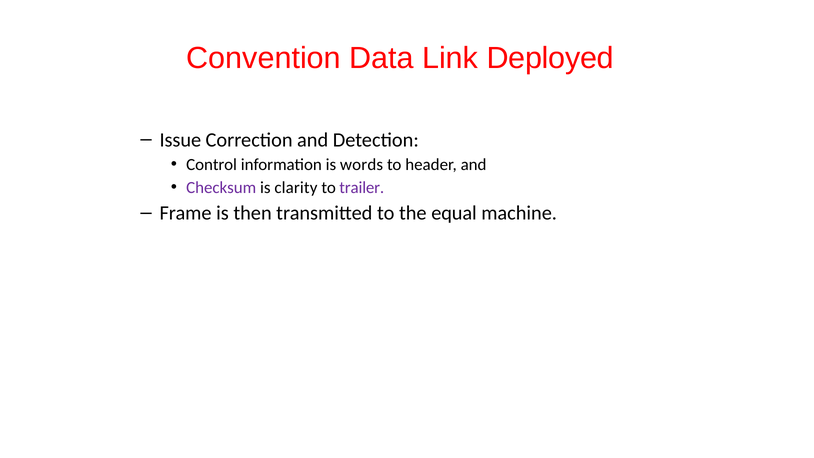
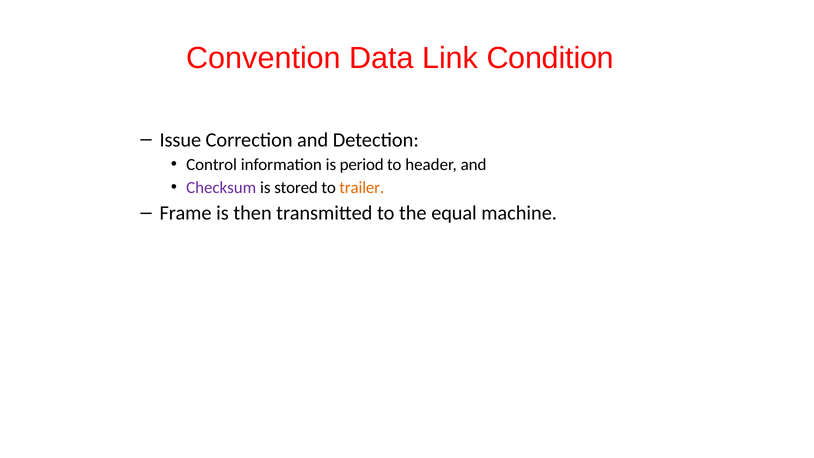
Deployed: Deployed -> Condition
words: words -> period
clarity: clarity -> stored
trailer colour: purple -> orange
